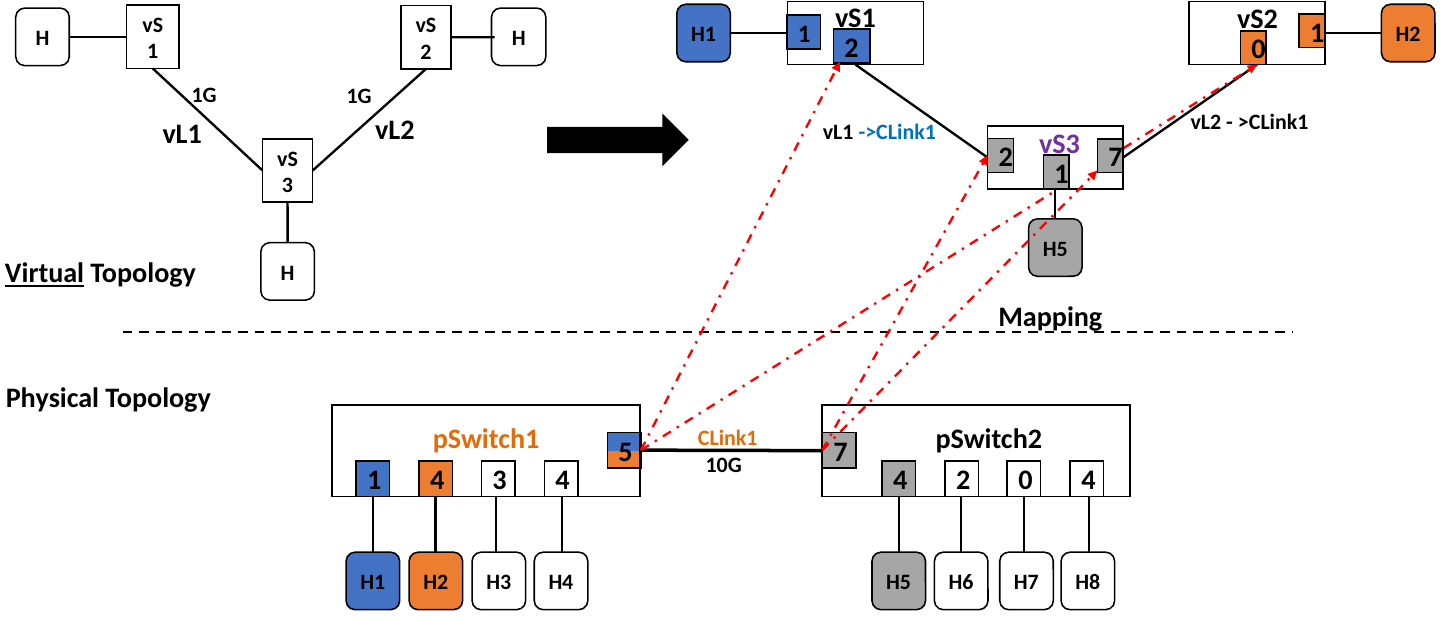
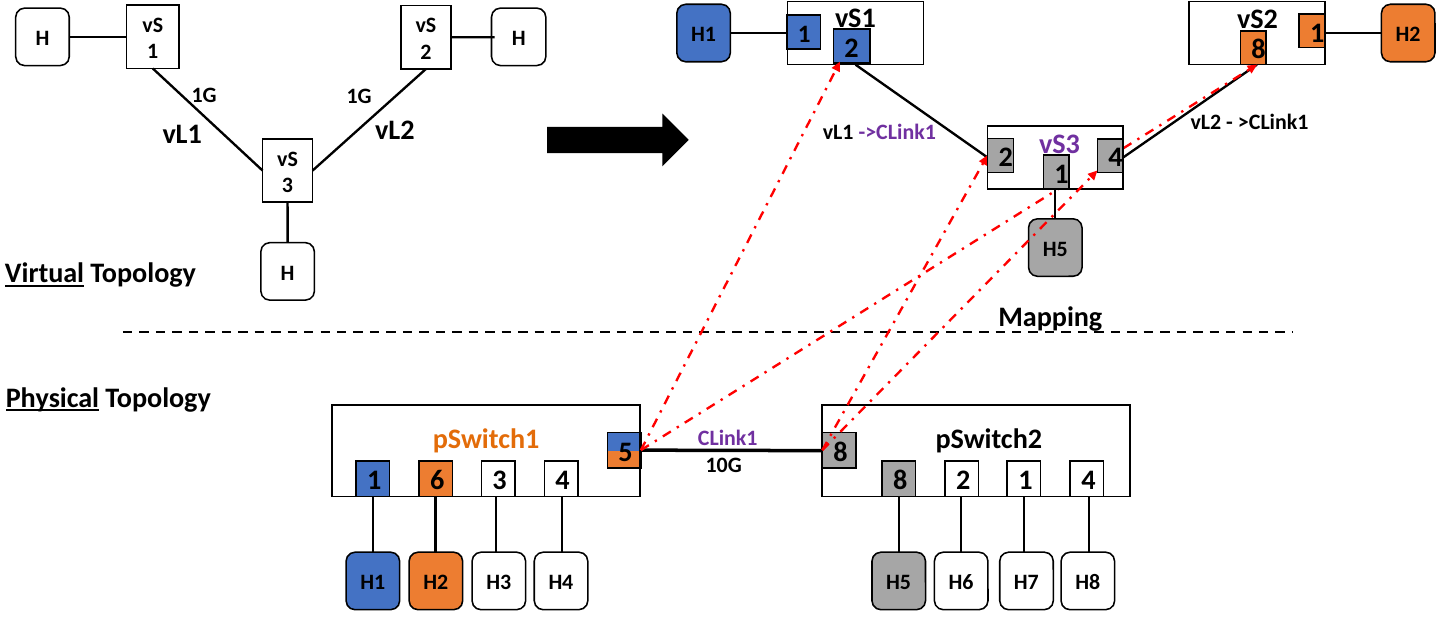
0 at (1259, 50): 0 -> 8
->CLink1 colour: blue -> purple
2 7: 7 -> 4
Physical underline: none -> present
CLink1 colour: orange -> purple
5 7: 7 -> 8
1 4: 4 -> 6
4 4: 4 -> 8
0 at (1025, 481): 0 -> 1
